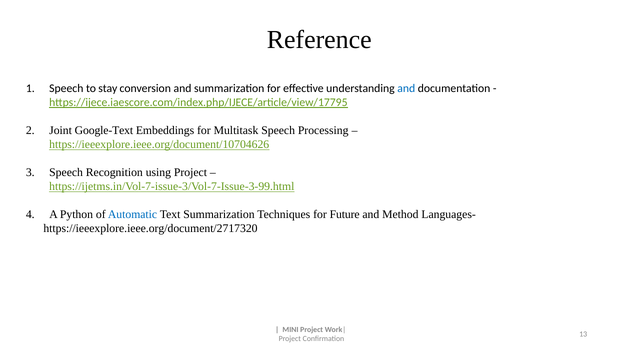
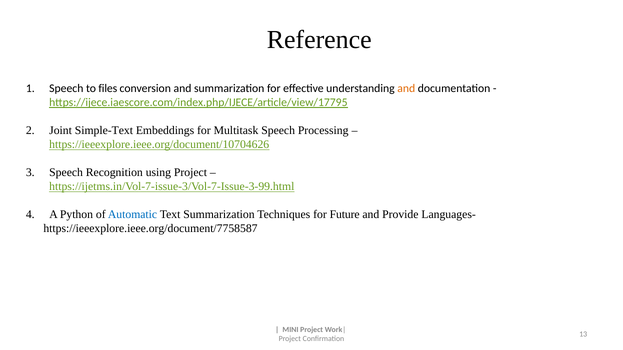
stay: stay -> files
and at (406, 89) colour: blue -> orange
Google-Text: Google-Text -> Simple-Text
Method: Method -> Provide
https://ieeexplore.ieee.org/document/2717320: https://ieeexplore.ieee.org/document/2717320 -> https://ieeexplore.ieee.org/document/7758587
